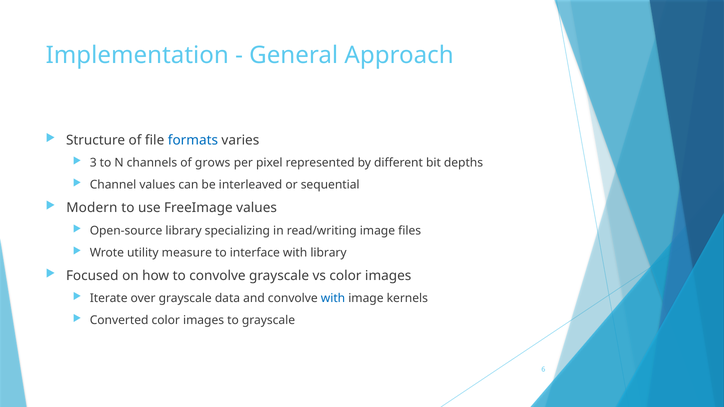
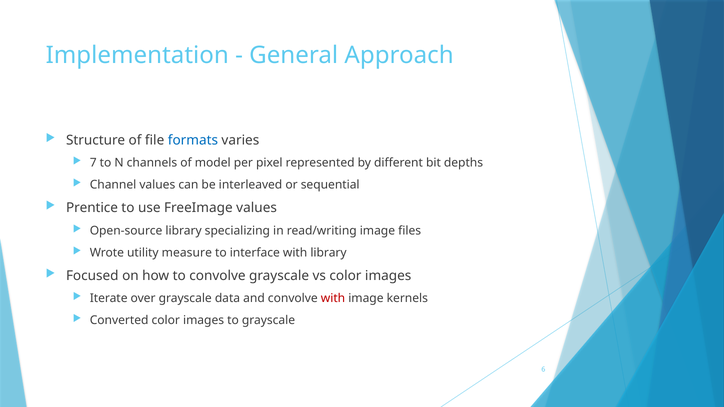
3: 3 -> 7
grows: grows -> model
Modern: Modern -> Prentice
with at (333, 299) colour: blue -> red
